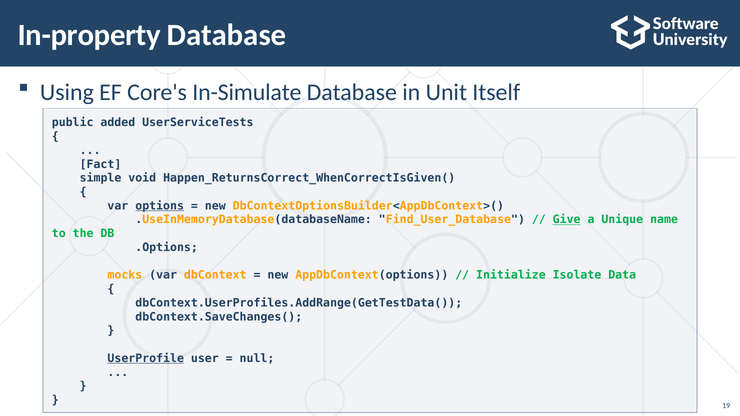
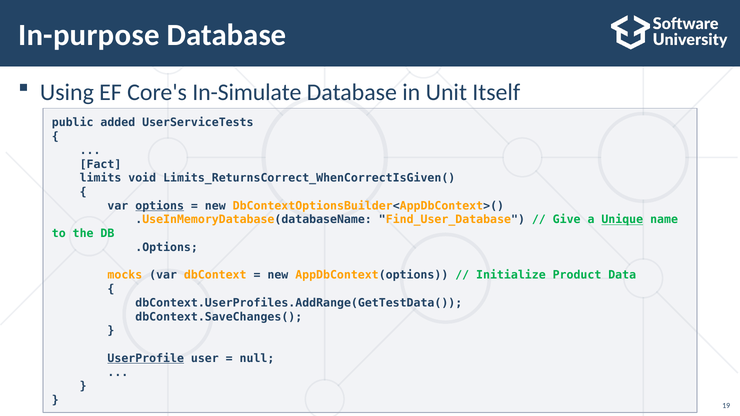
In-property: In-property -> In-purpose
simple: simple -> limits
Happen_ReturnsCorrect_WhenCorrectIsGiven(: Happen_ReturnsCorrect_WhenCorrectIsGiven( -> Limits_ReturnsCorrect_WhenCorrectIsGiven(
Give underline: present -> none
Unique underline: none -> present
Isolate: Isolate -> Product
